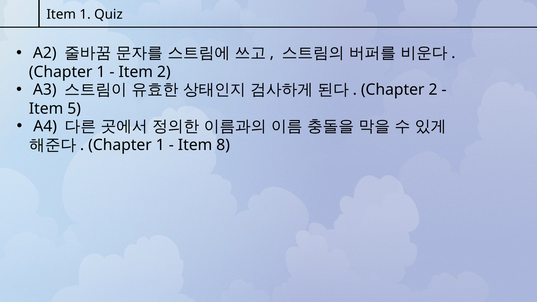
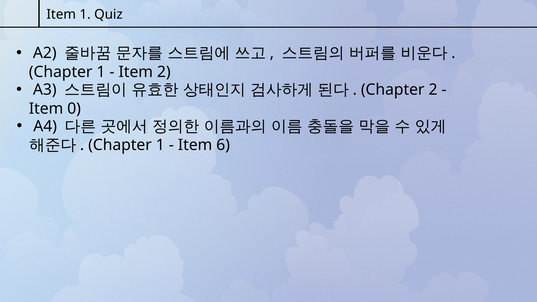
5: 5 -> 0
8: 8 -> 6
